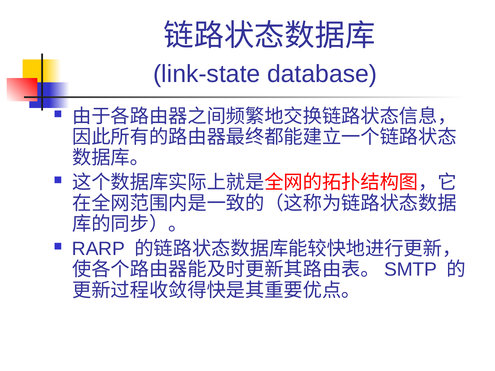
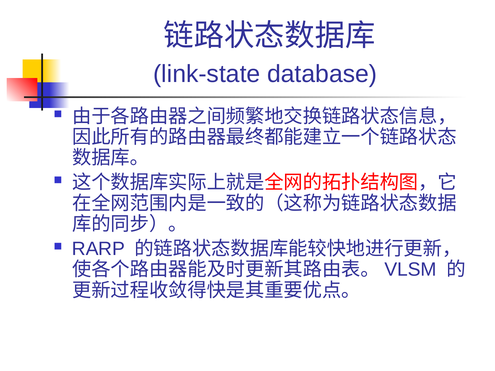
SMTP: SMTP -> VLSM
